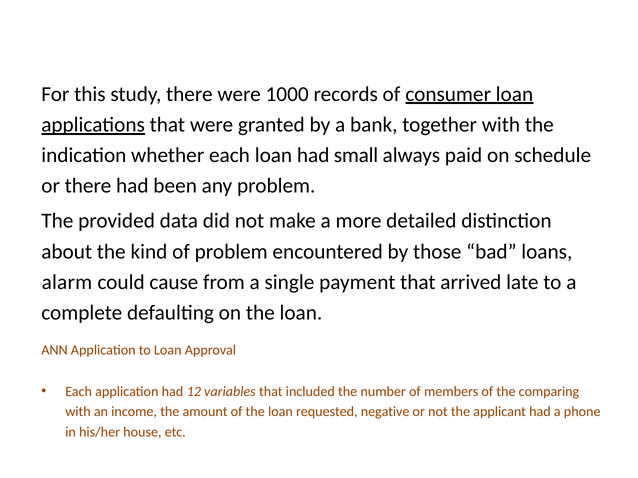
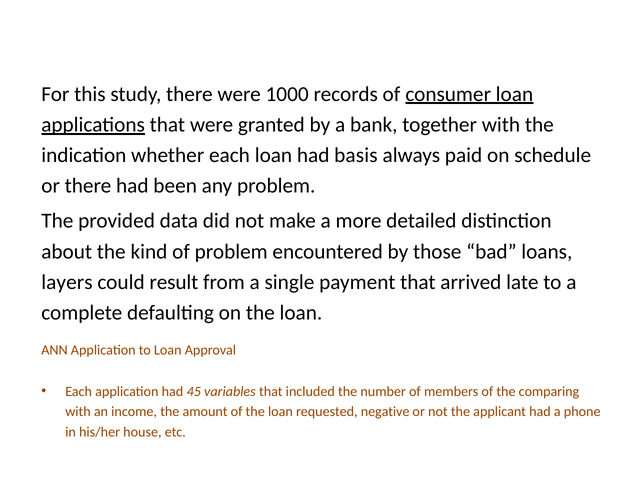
small: small -> basis
alarm: alarm -> layers
cause: cause -> result
12: 12 -> 45
